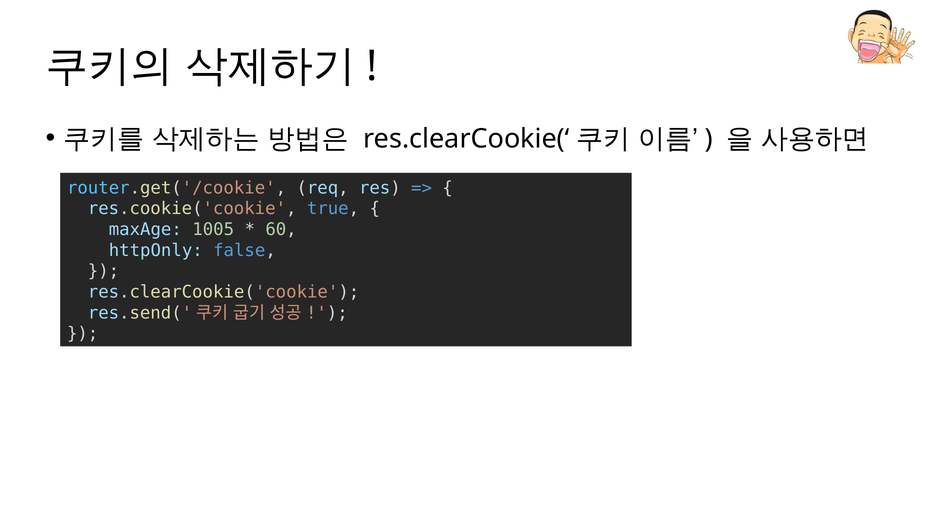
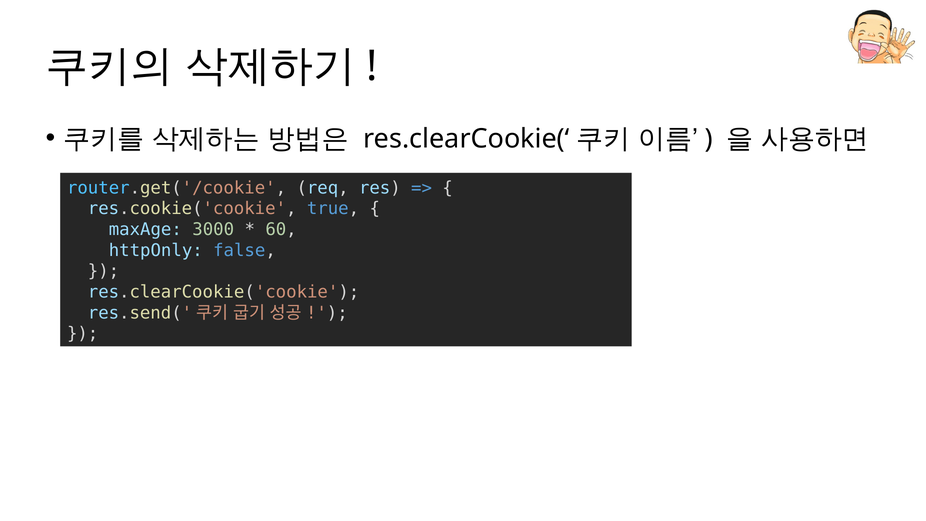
1005: 1005 -> 3000
